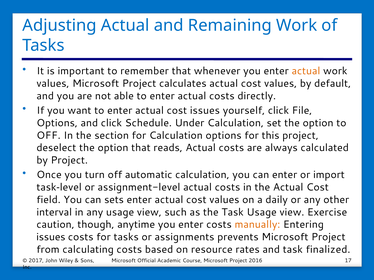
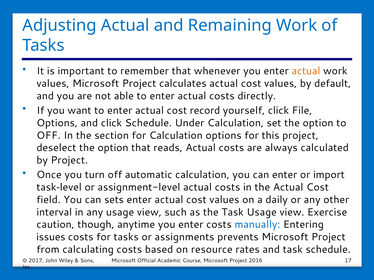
cost issues: issues -> record
manually colour: orange -> blue
task finalized: finalized -> schedule
